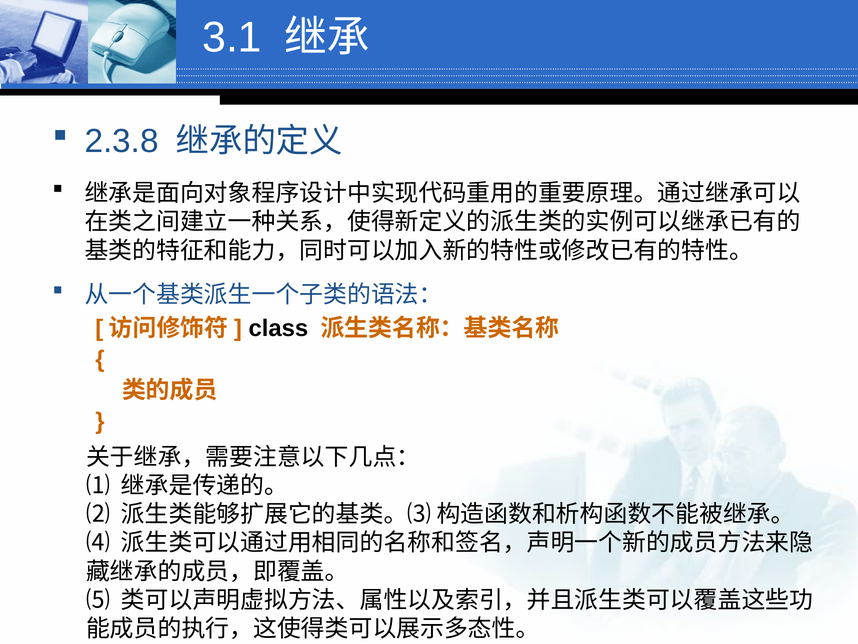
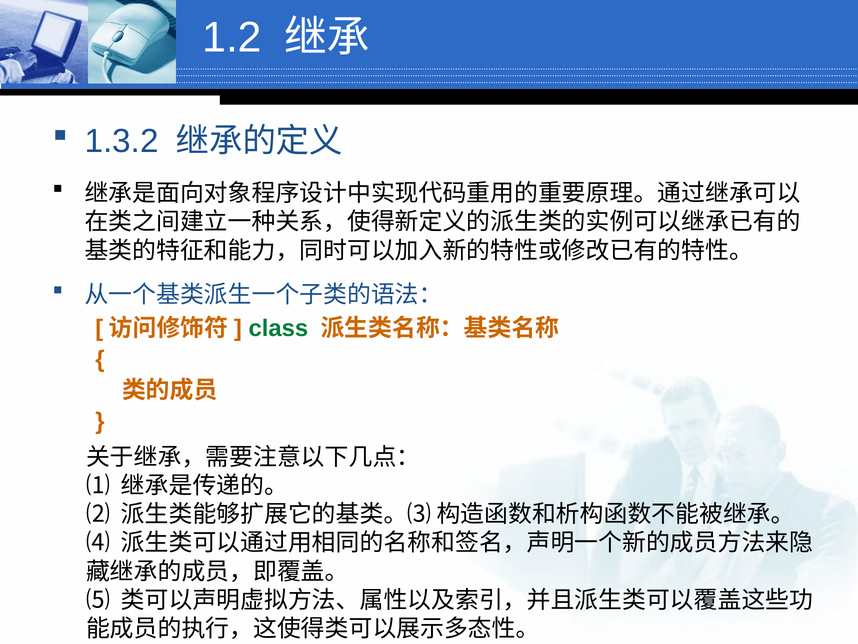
3.1: 3.1 -> 1.2
2.3.8: 2.3.8 -> 1.3.2
class colour: black -> green
